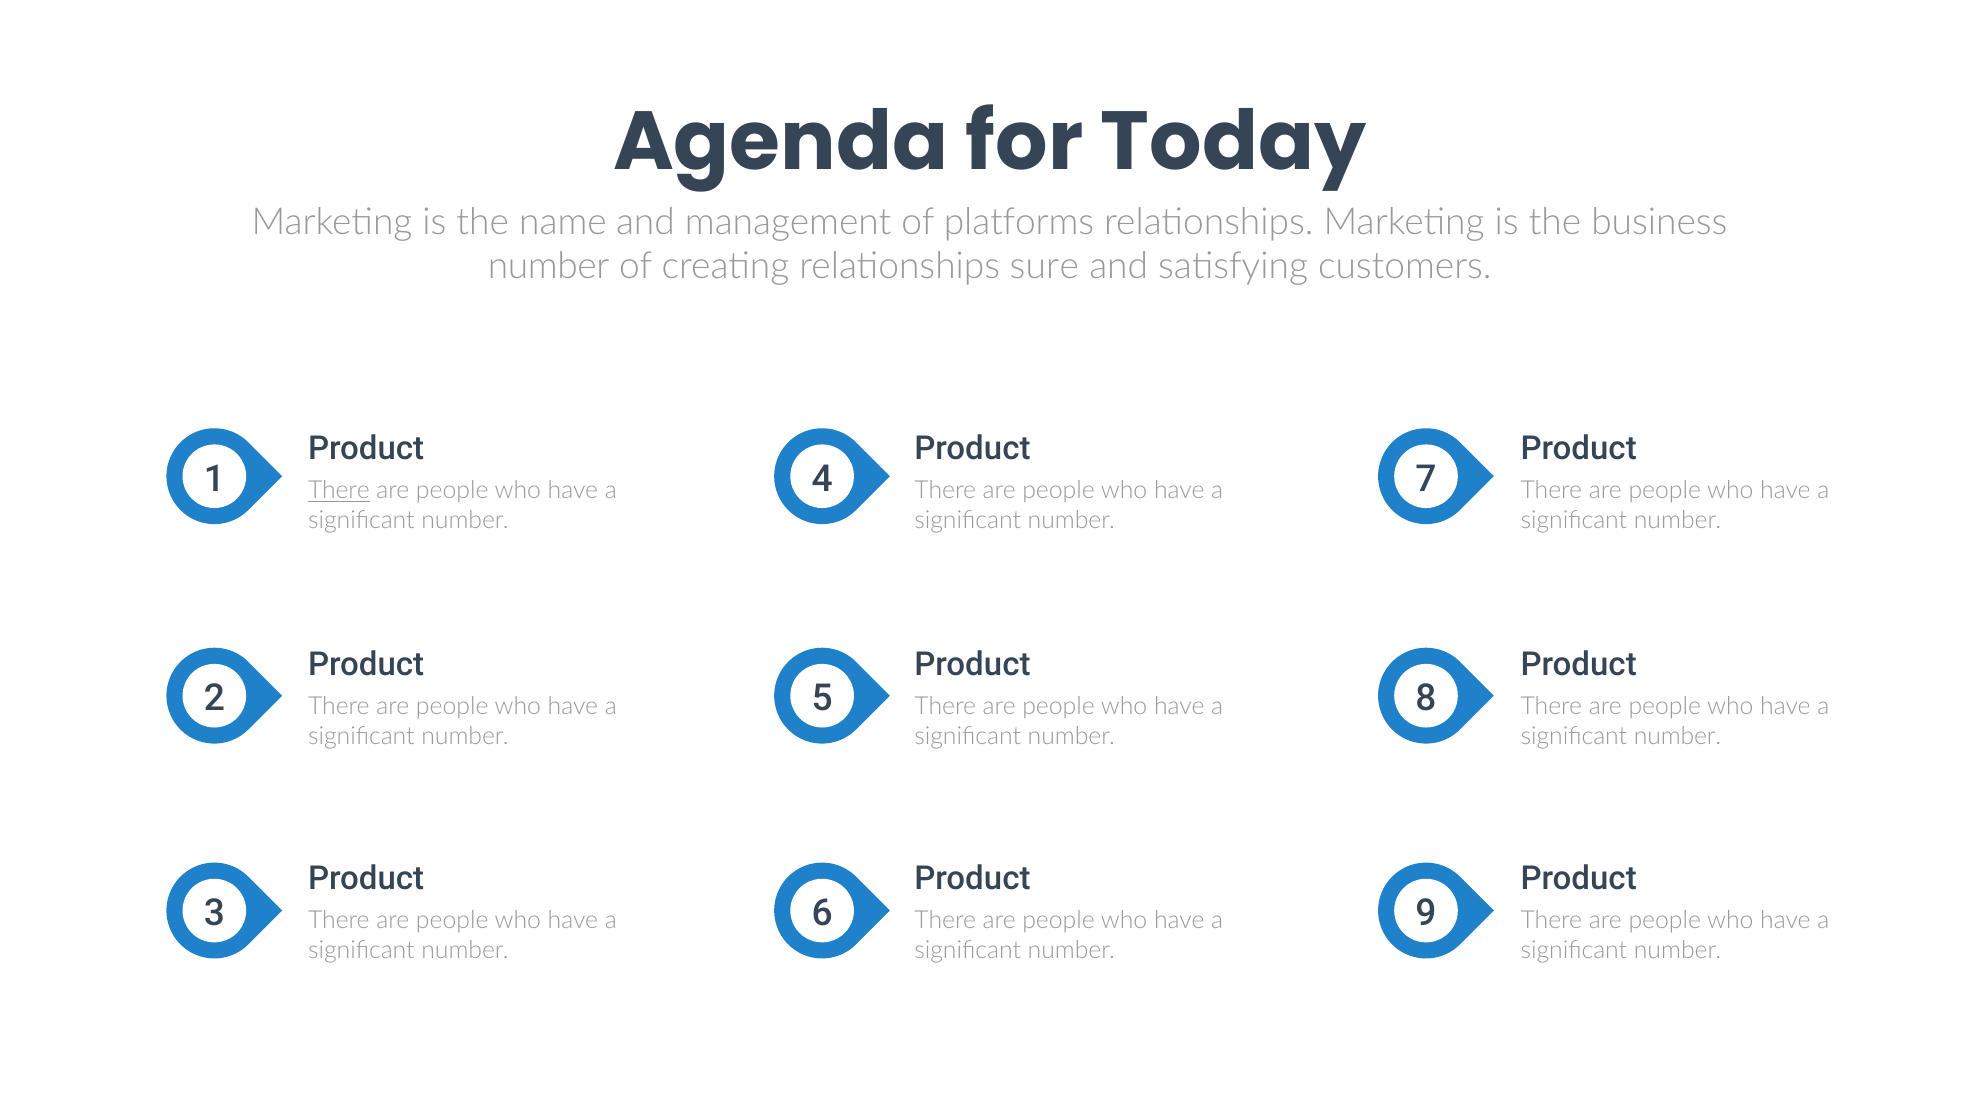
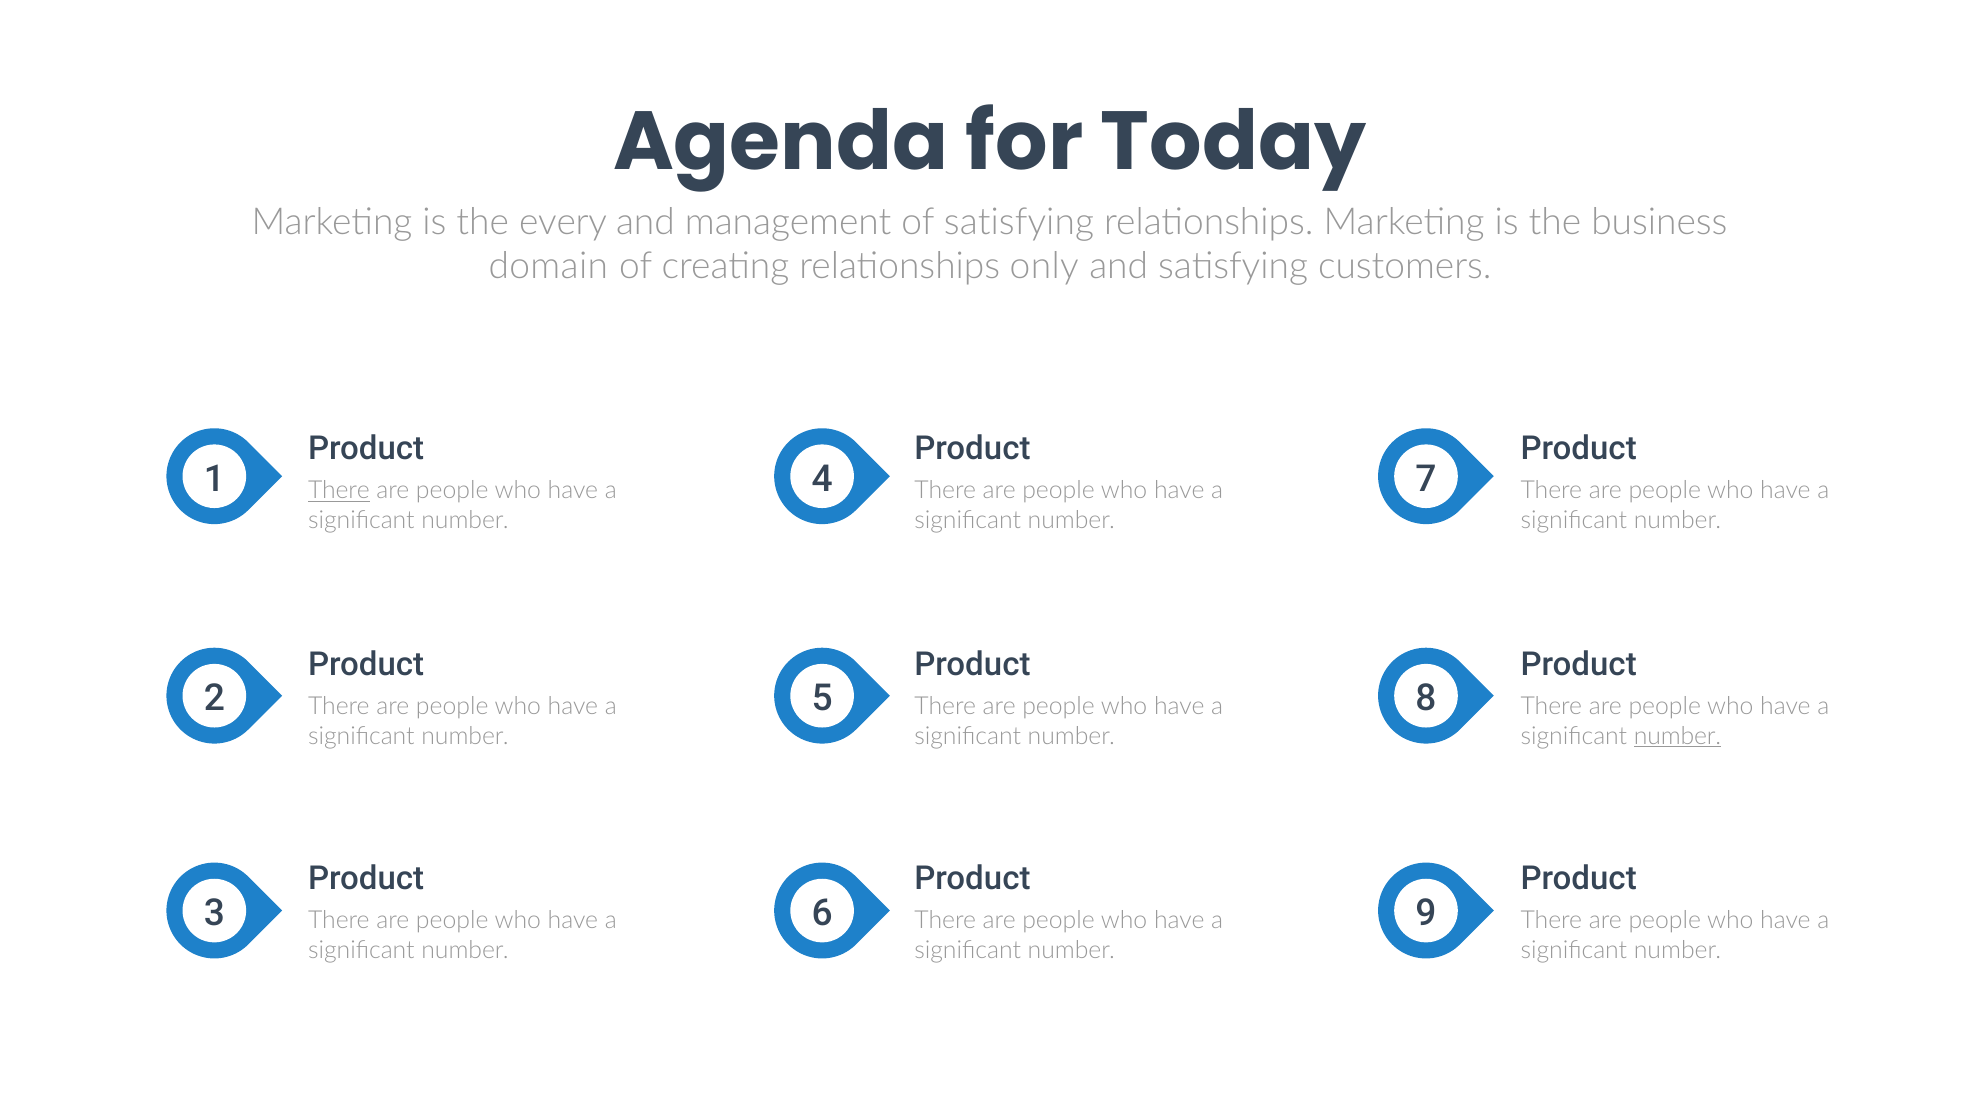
name: name -> every
of platforms: platforms -> satisfying
number at (549, 267): number -> domain
sure: sure -> only
number at (1678, 736) underline: none -> present
